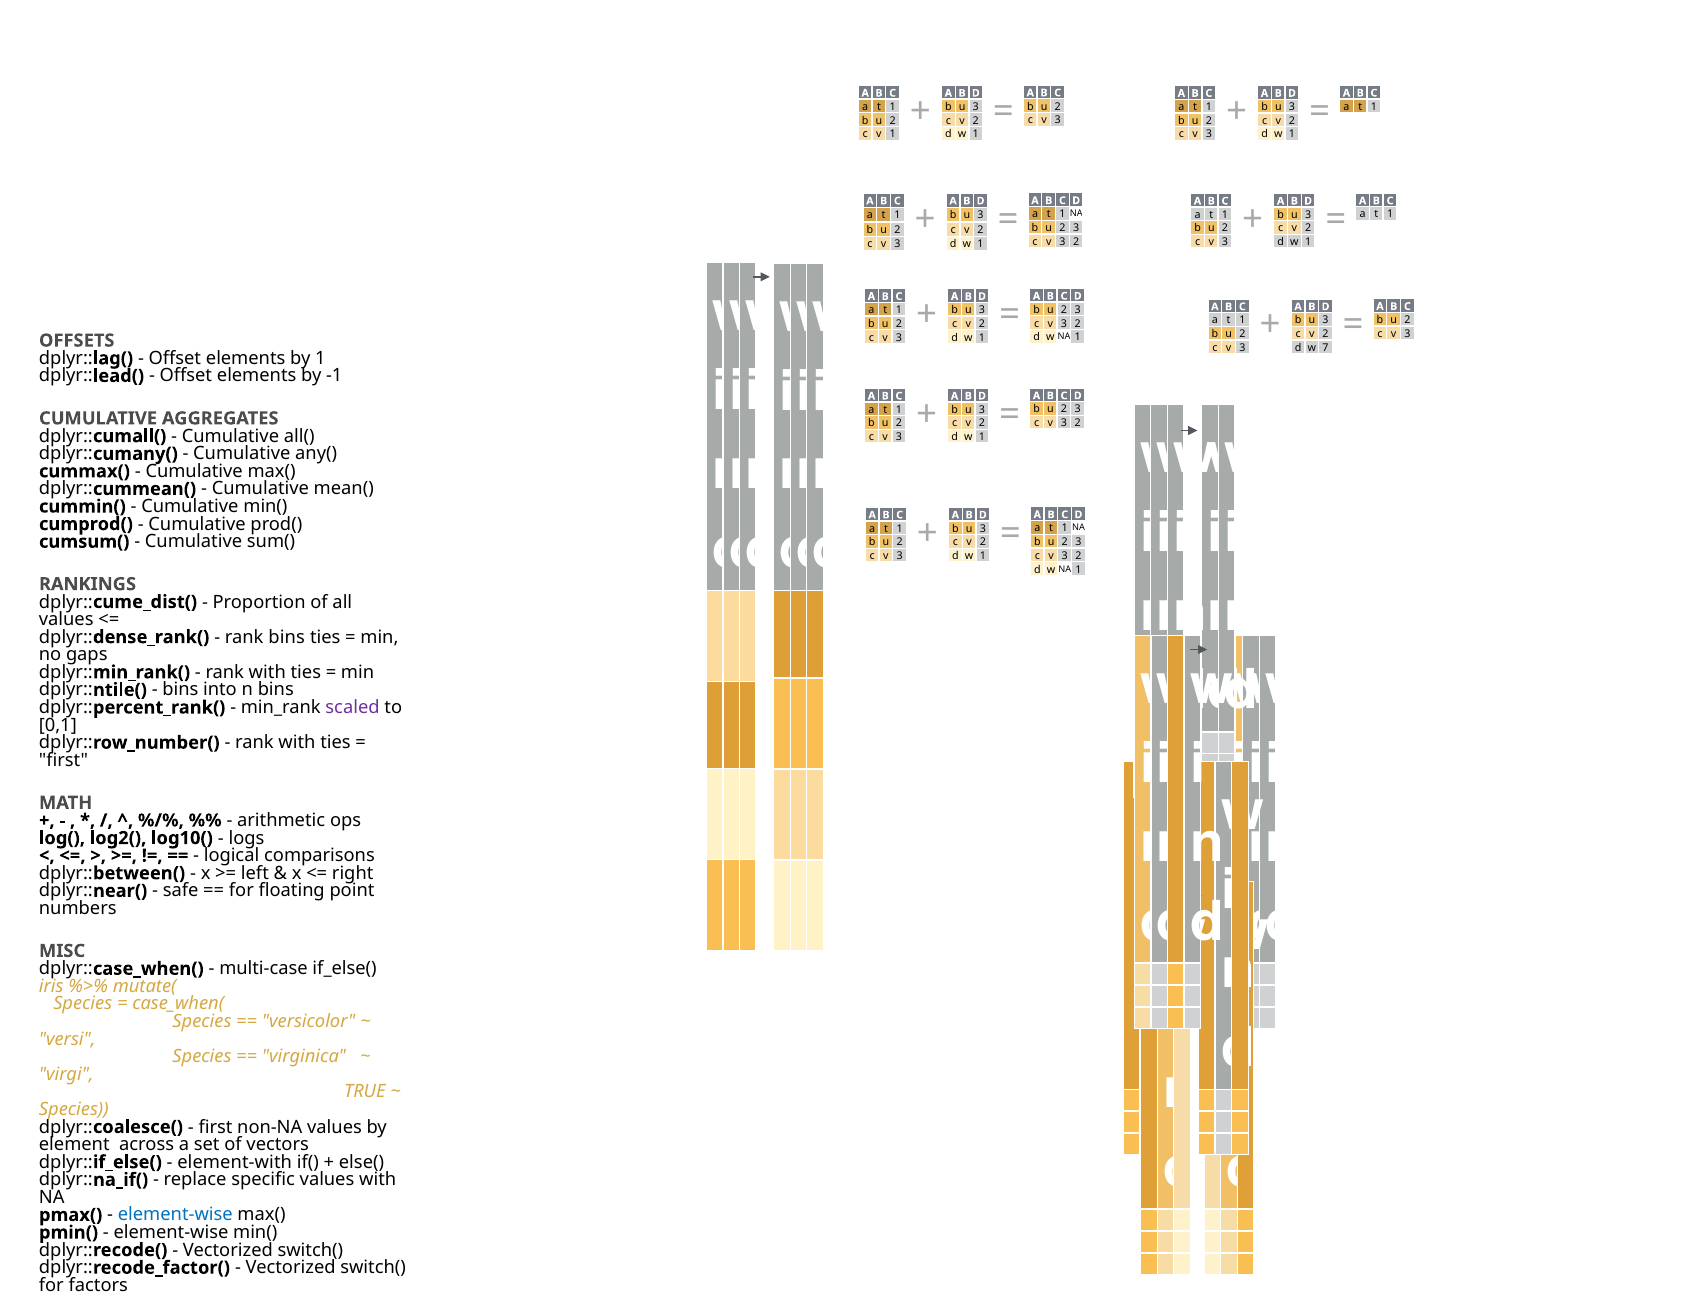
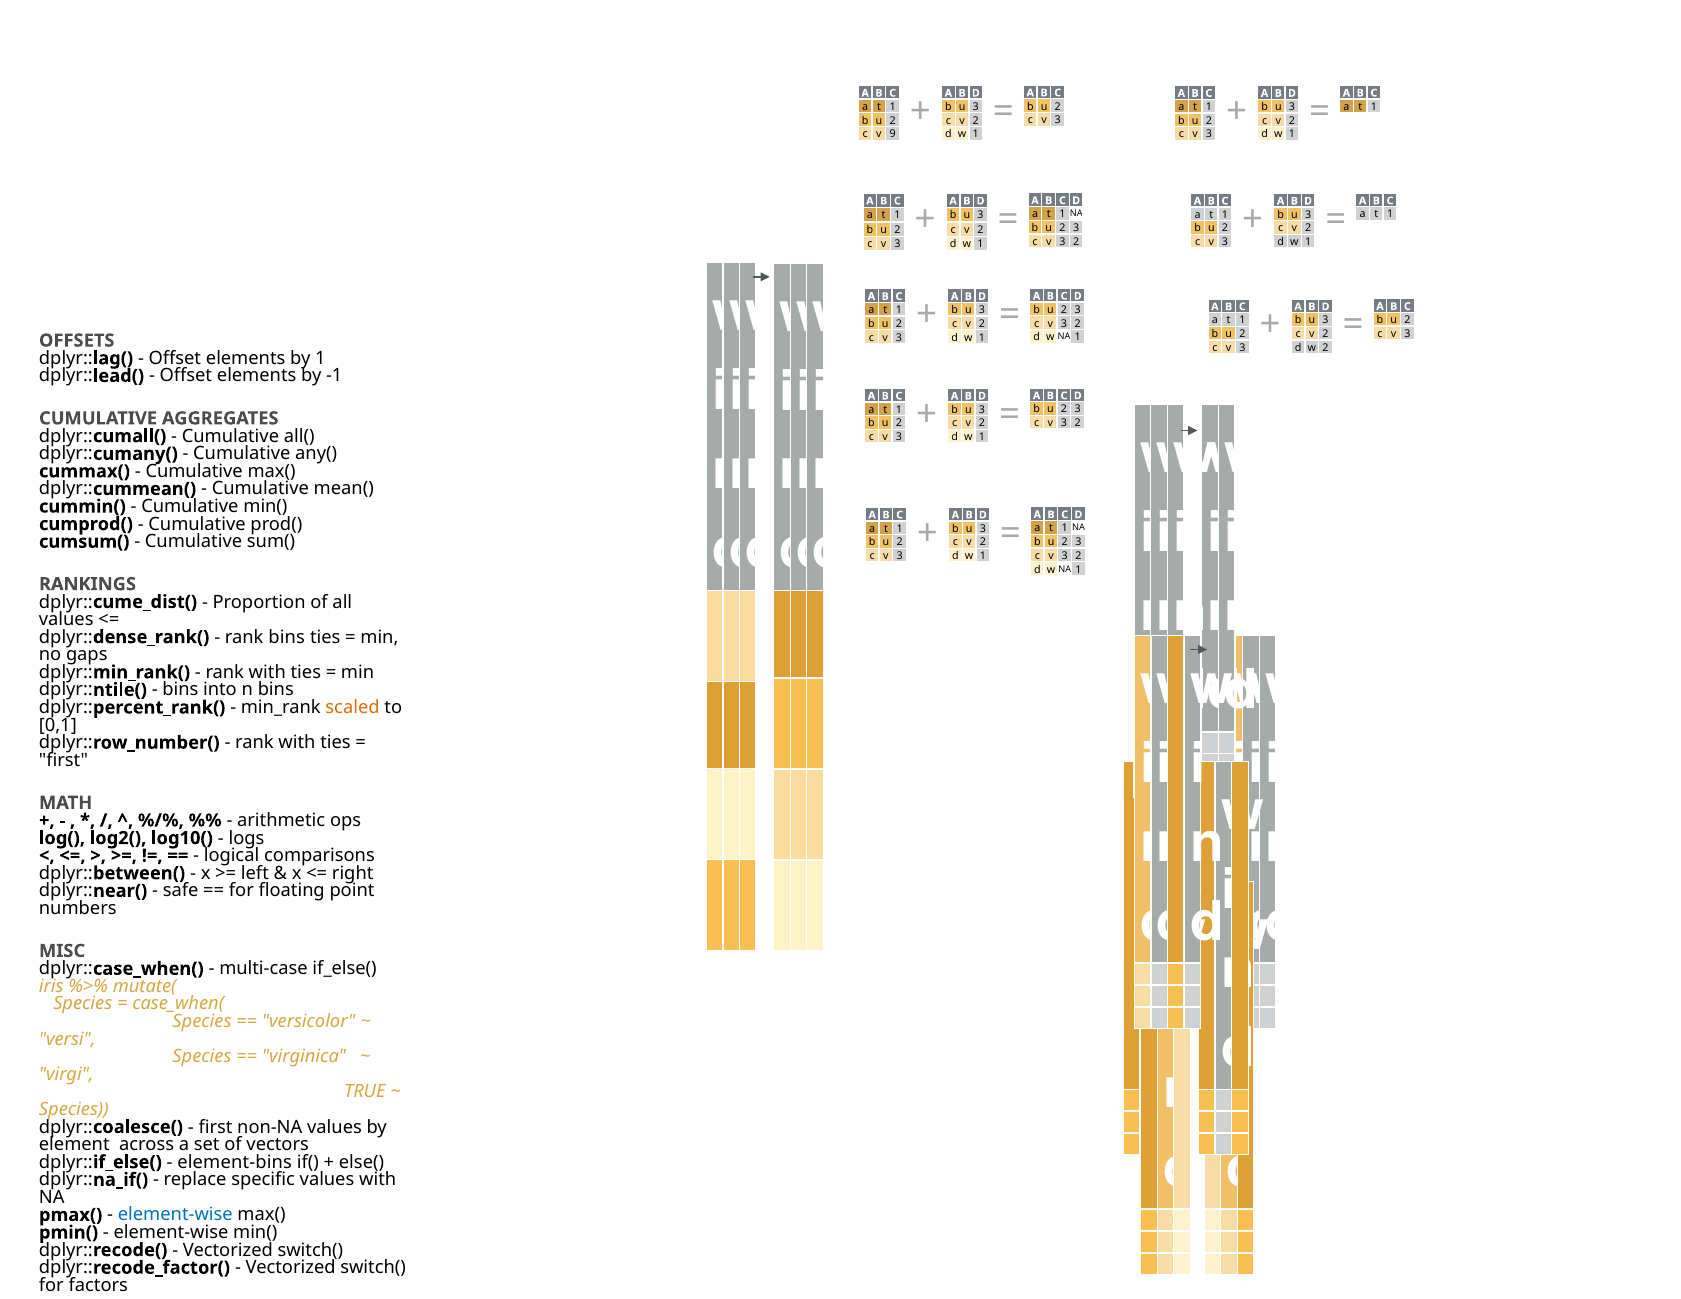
v 1: 1 -> 9
w 7: 7 -> 2
scaled colour: purple -> orange
element-with: element-with -> element-bins
